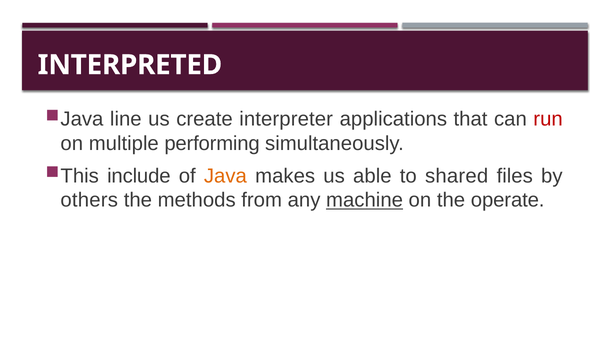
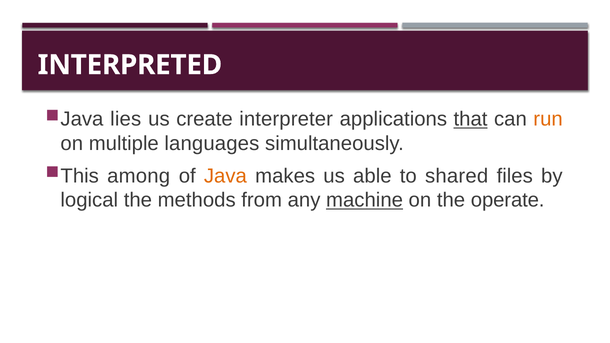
line: line -> lies
that underline: none -> present
run colour: red -> orange
performing: performing -> languages
include: include -> among
others: others -> logical
